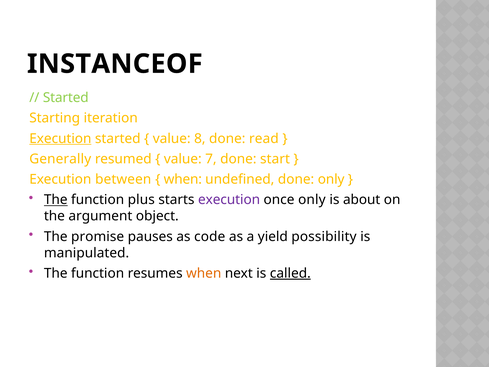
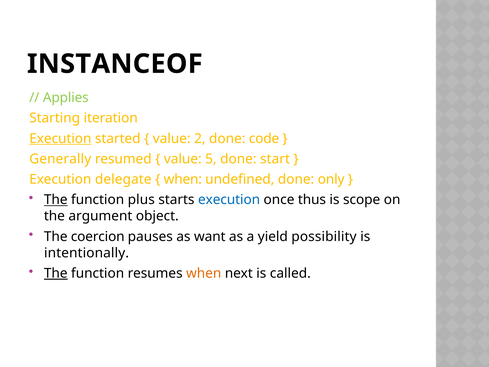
Started at (66, 98): Started -> Applies
8: 8 -> 2
read: read -> code
7: 7 -> 5
between: between -> delegate
execution at (229, 200) colour: purple -> blue
once only: only -> thus
about: about -> scope
promise: promise -> coercion
code: code -> want
manipulated: manipulated -> intentionally
The at (56, 273) underline: none -> present
called underline: present -> none
